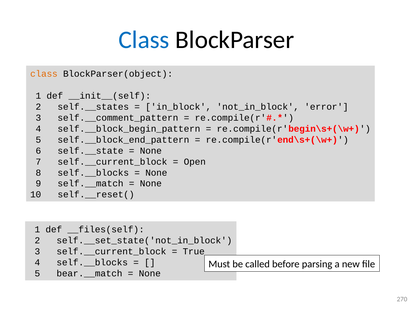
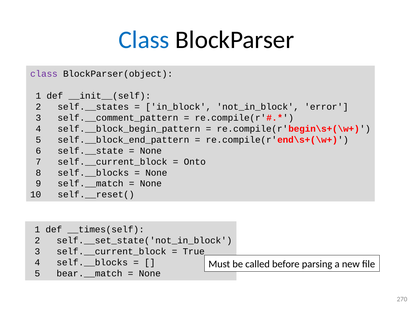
class at (44, 74) colour: orange -> purple
Open: Open -> Onto
__files(self: __files(self -> __times(self
